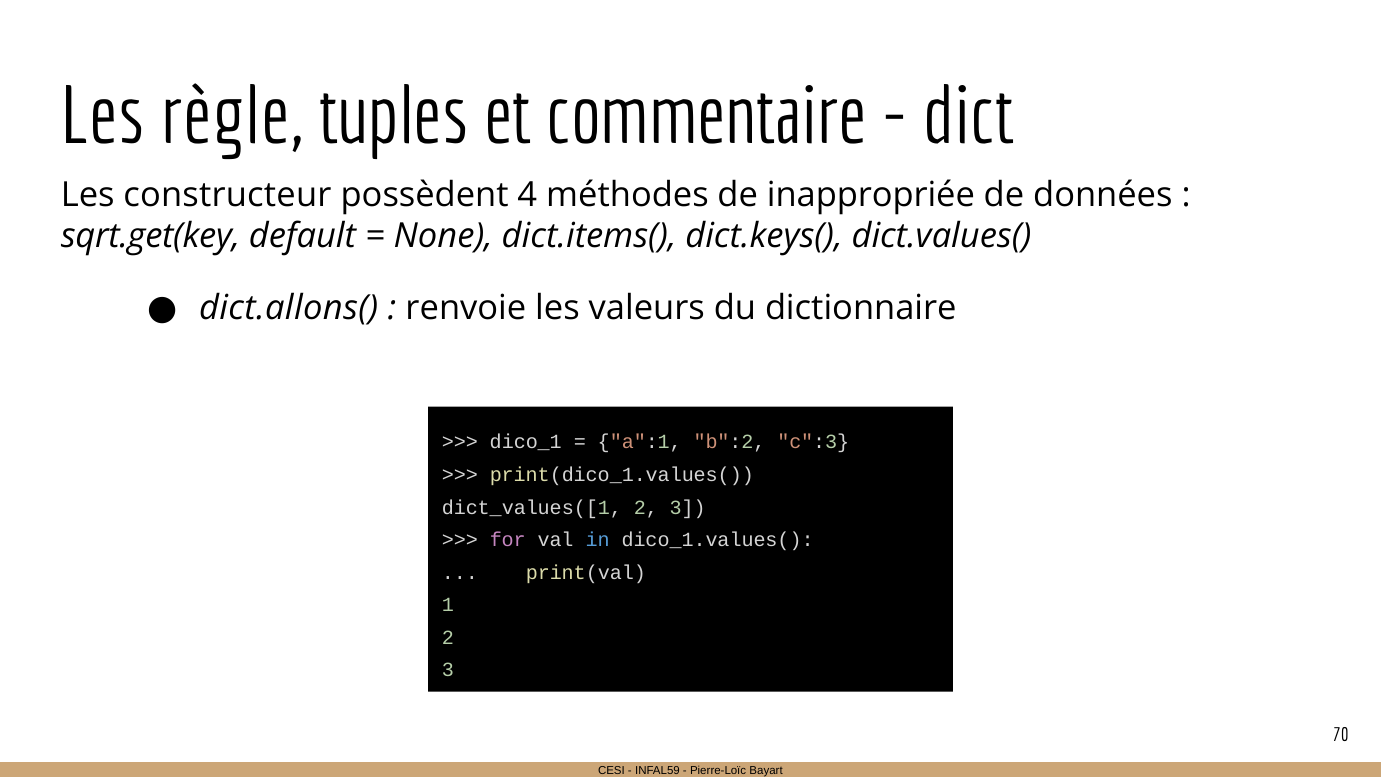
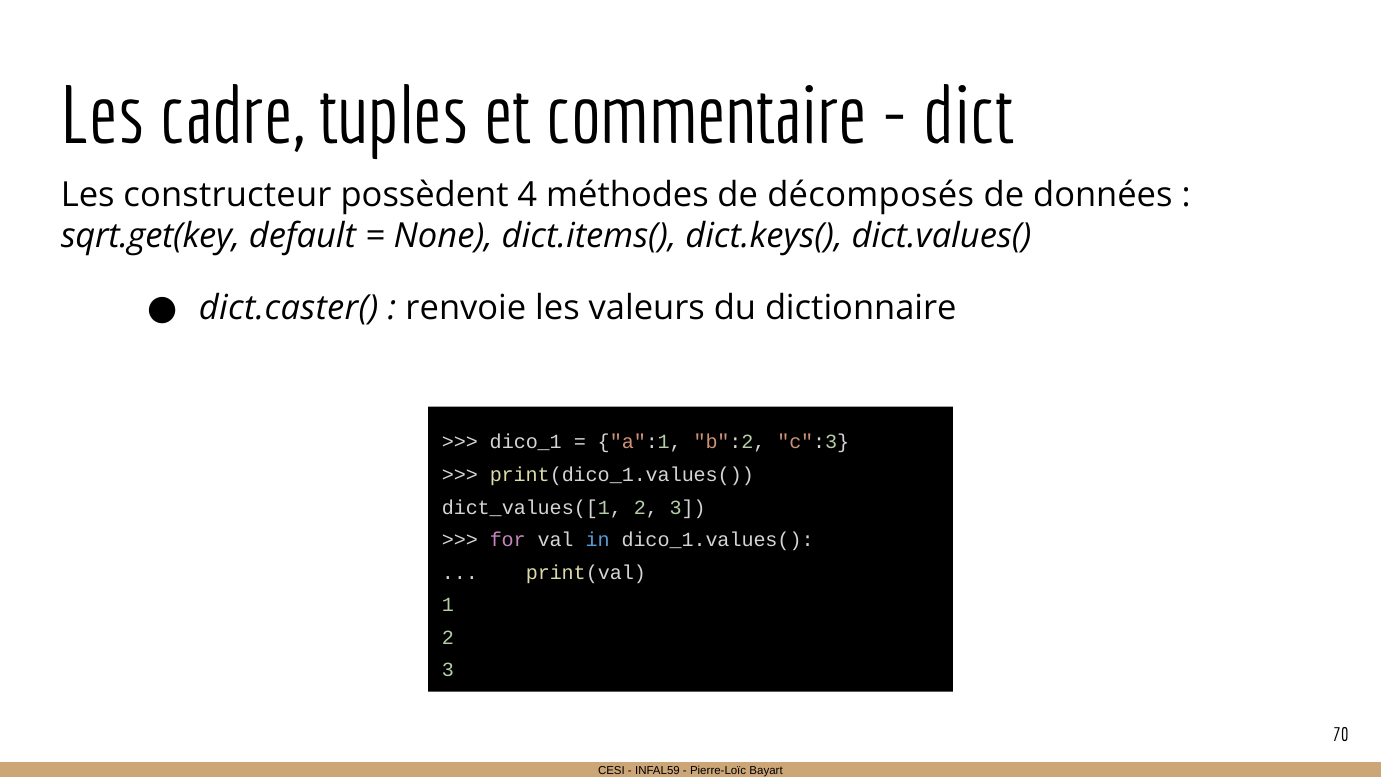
règle: règle -> cadre
inappropriée: inappropriée -> décomposés
dict.allons(: dict.allons( -> dict.caster(
